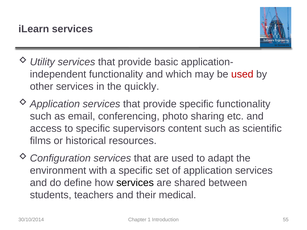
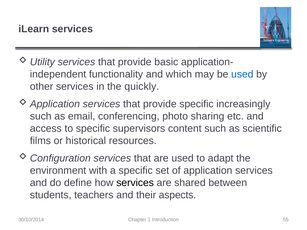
used at (242, 74) colour: red -> blue
specific functionality: functionality -> increasingly
medical: medical -> aspects
